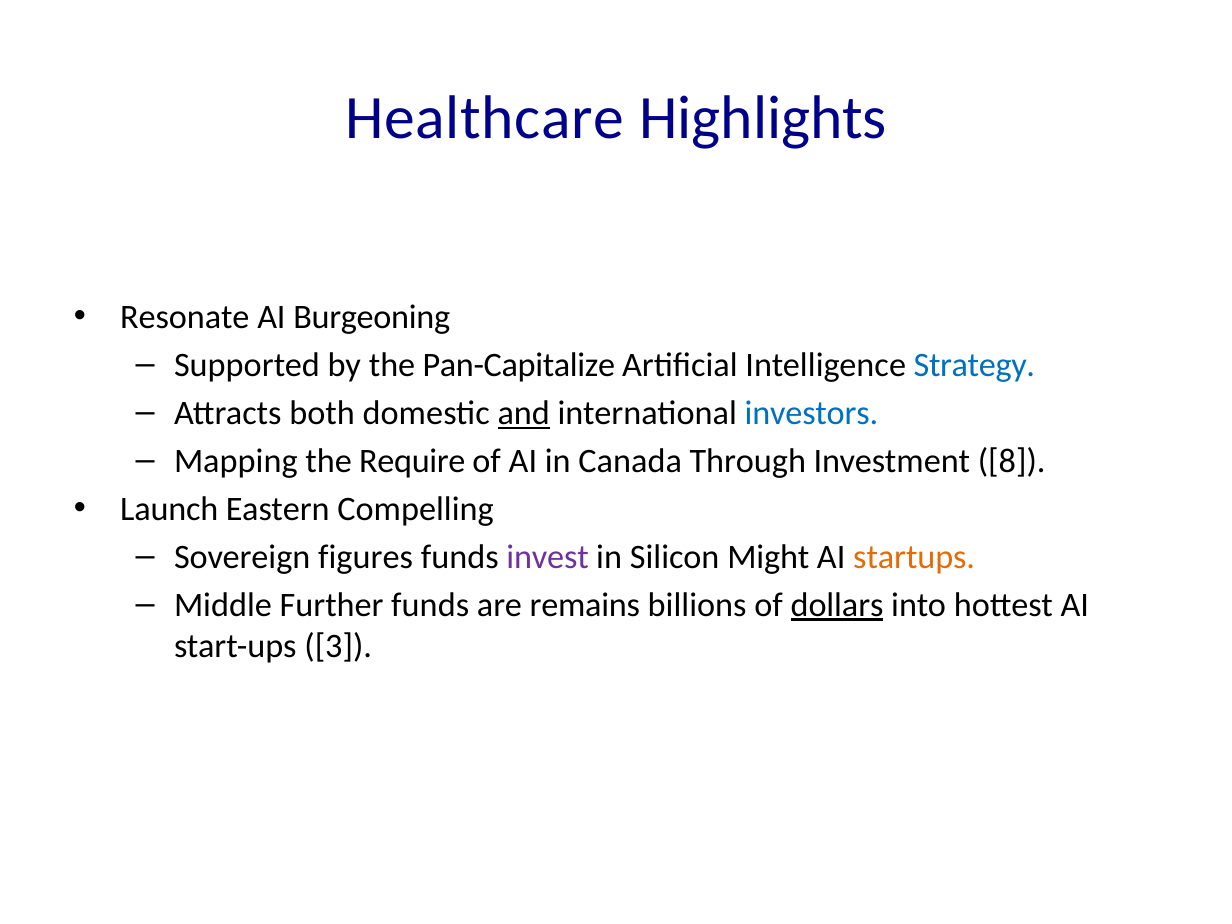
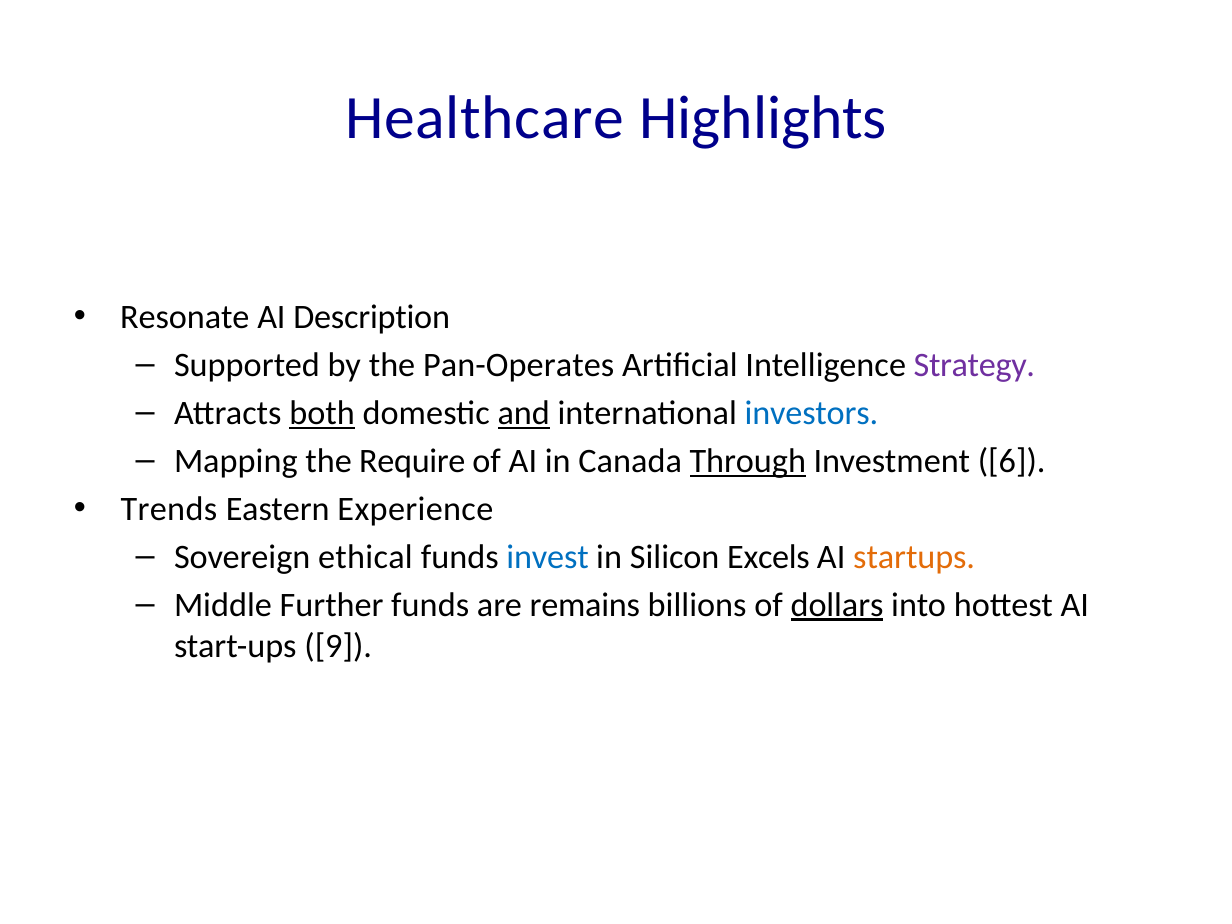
Burgeoning: Burgeoning -> Description
Pan-Capitalize: Pan-Capitalize -> Pan-Operates
Strategy colour: blue -> purple
both underline: none -> present
Through underline: none -> present
8: 8 -> 6
Launch: Launch -> Trends
Compelling: Compelling -> Experience
figures: figures -> ethical
invest colour: purple -> blue
Might: Might -> Excels
3: 3 -> 9
